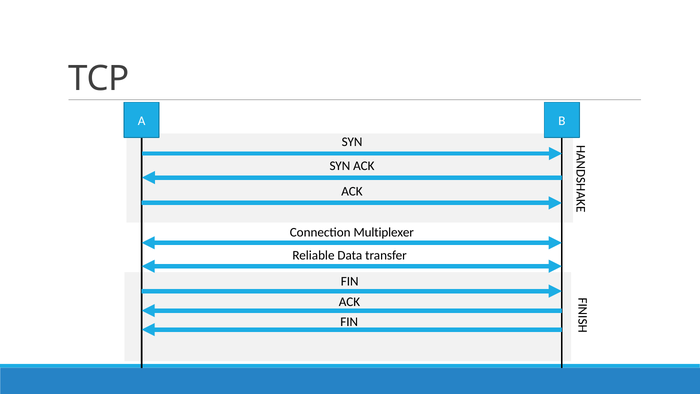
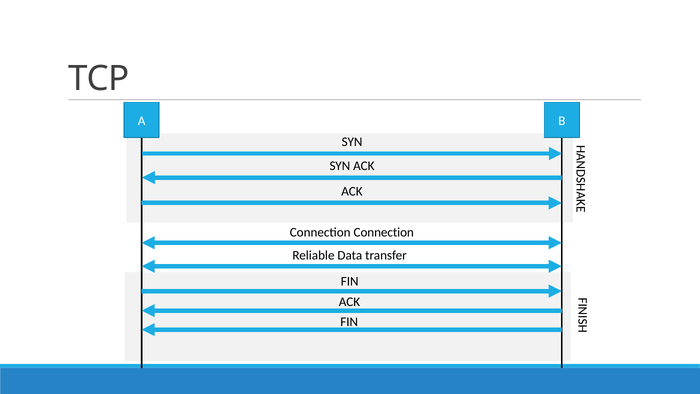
Connection Multiplexer: Multiplexer -> Connection
